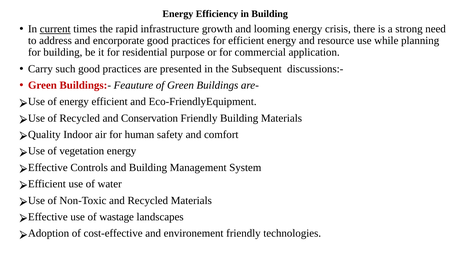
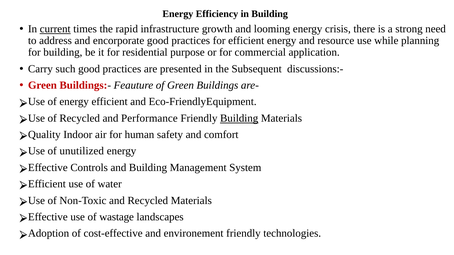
Conservation: Conservation -> Performance
Building at (239, 118) underline: none -> present
vegetation: vegetation -> unutilized
